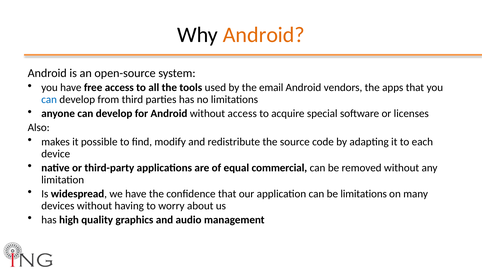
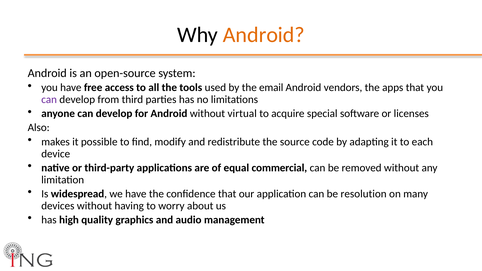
can at (49, 100) colour: blue -> purple
without access: access -> virtual
be limitations: limitations -> resolution
